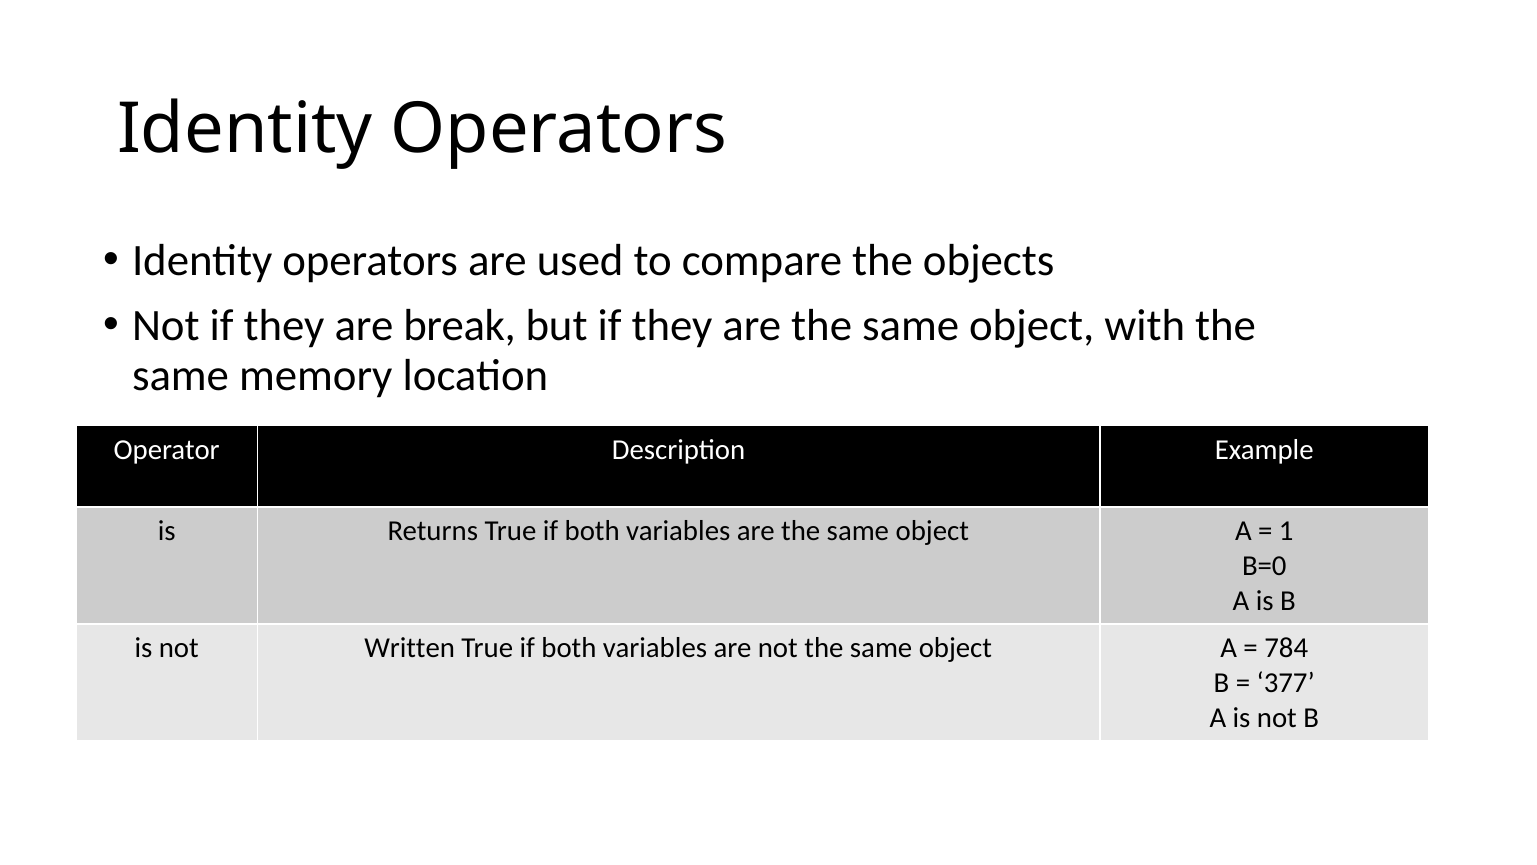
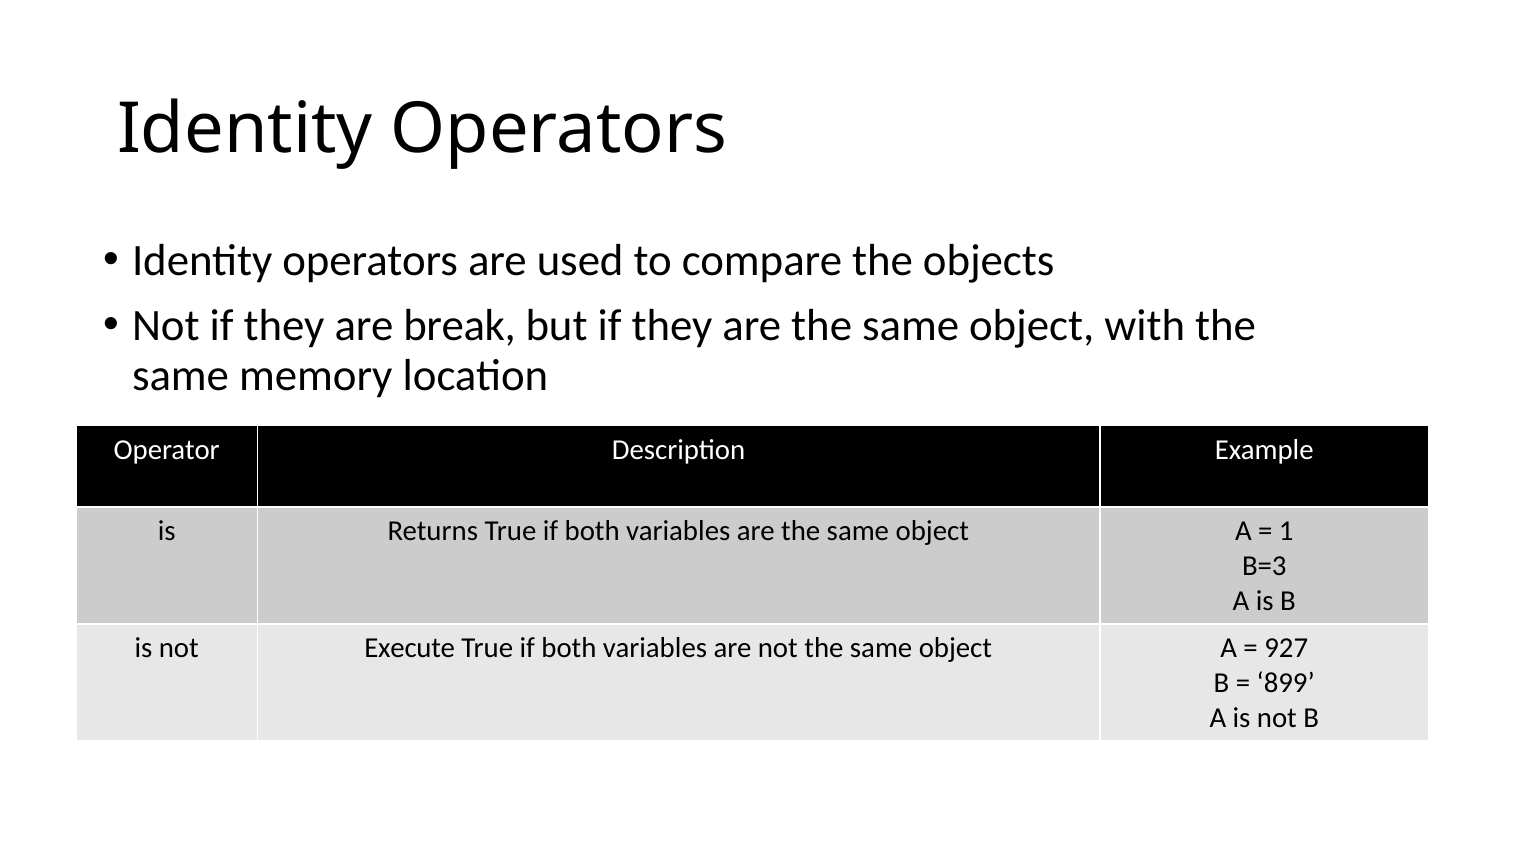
B=0: B=0 -> B=3
Written: Written -> Execute
784: 784 -> 927
377: 377 -> 899
